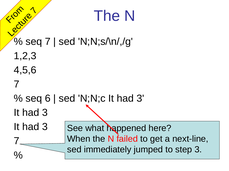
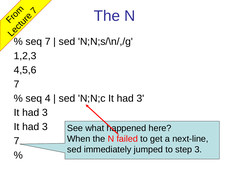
6: 6 -> 4
